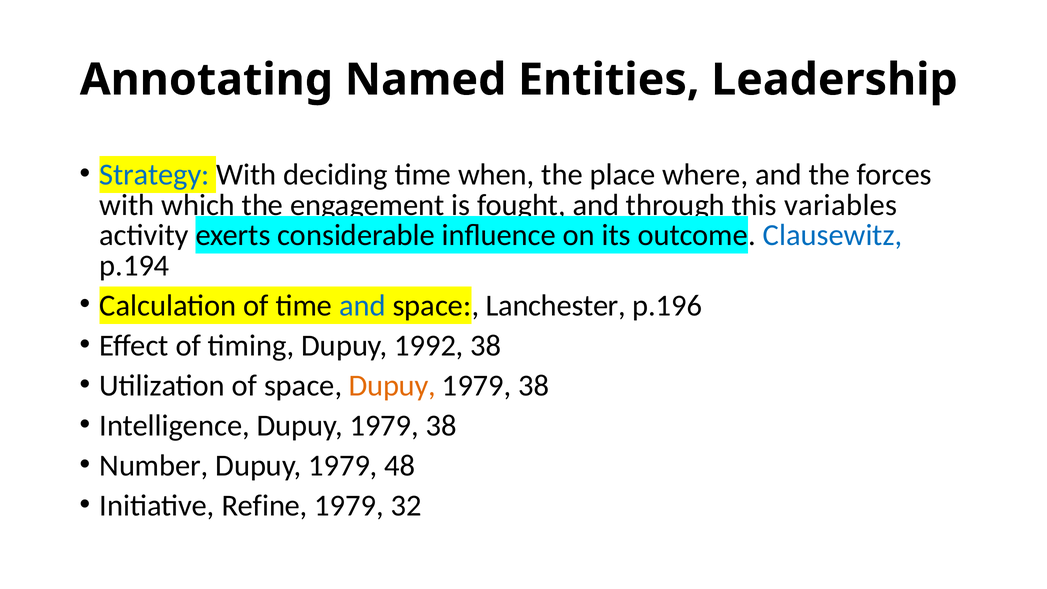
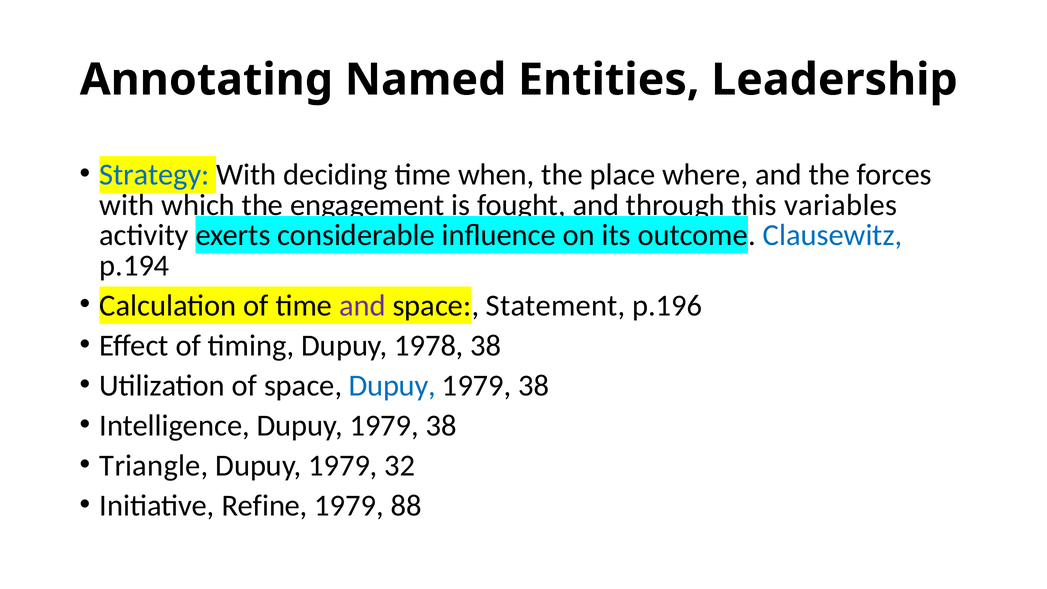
and at (362, 306) colour: blue -> purple
Lanchester: Lanchester -> Statement
1992: 1992 -> 1978
Dupuy at (392, 386) colour: orange -> blue
Number: Number -> Triangle
48: 48 -> 32
32: 32 -> 88
